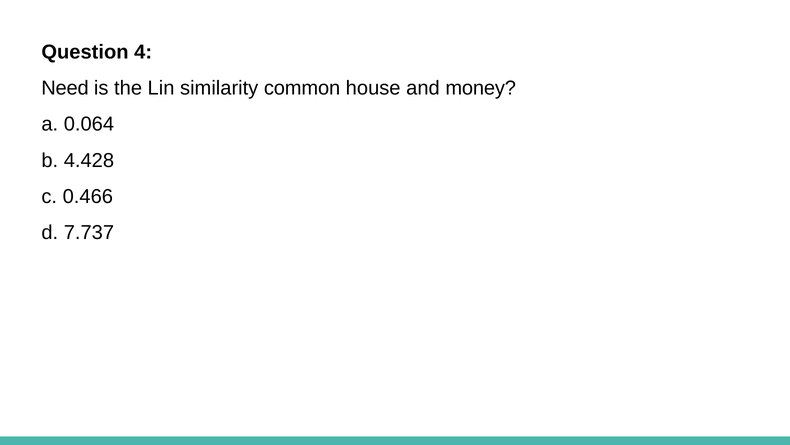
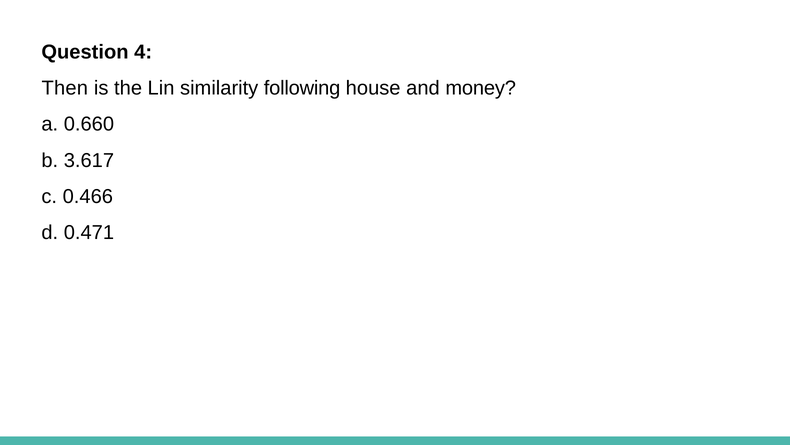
Need: Need -> Then
common: common -> following
0.064: 0.064 -> 0.660
4.428: 4.428 -> 3.617
7.737: 7.737 -> 0.471
